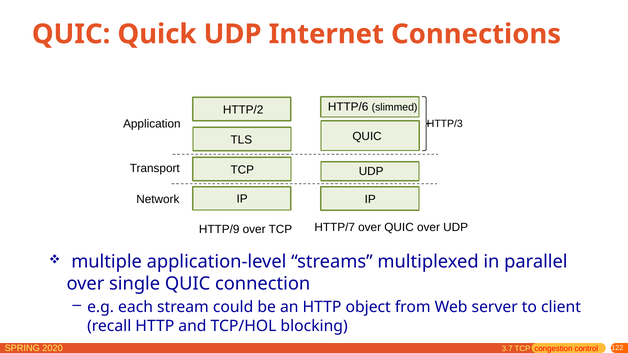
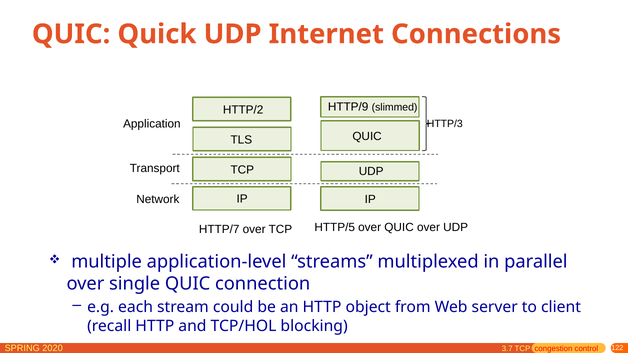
HTTP/6: HTTP/6 -> HTTP/9
HTTP/7: HTTP/7 -> HTTP/5
HTTP/9: HTTP/9 -> HTTP/7
